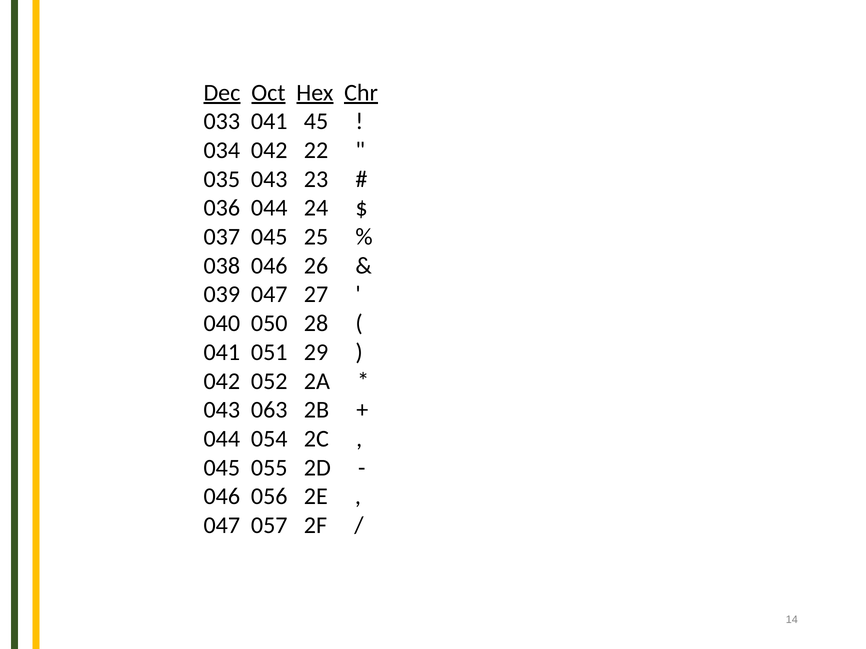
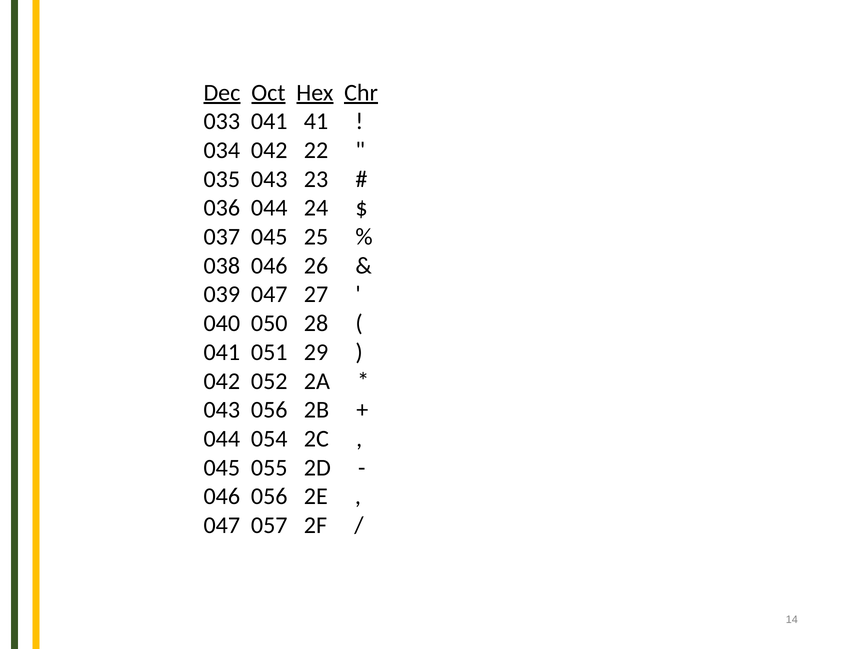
45: 45 -> 41
043 063: 063 -> 056
